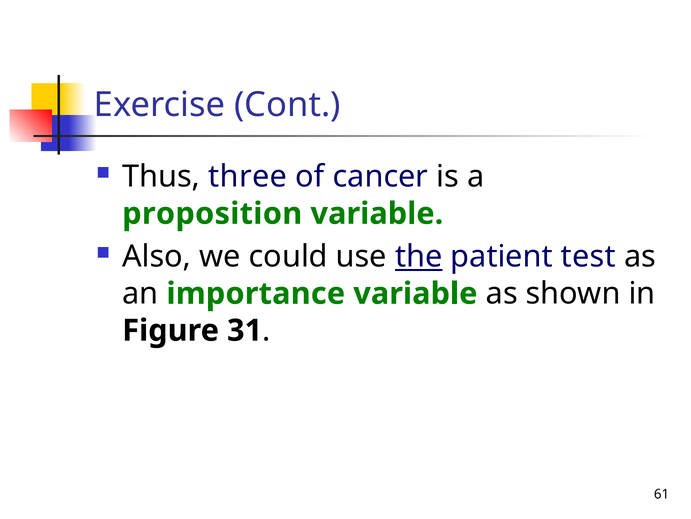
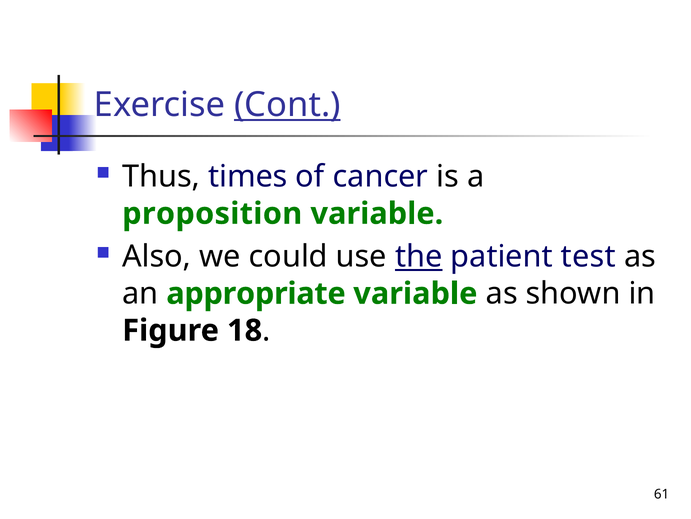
Cont underline: none -> present
three: three -> times
importance: importance -> appropriate
31: 31 -> 18
